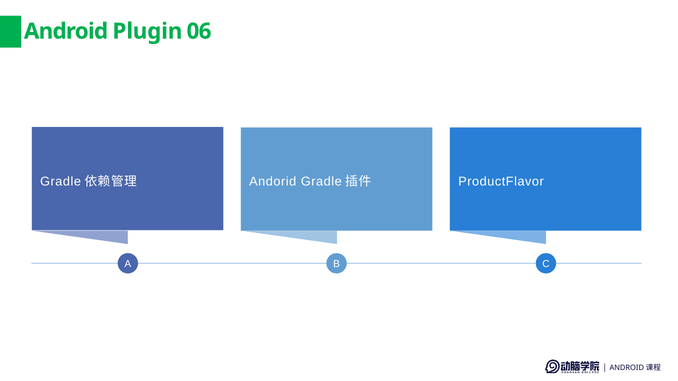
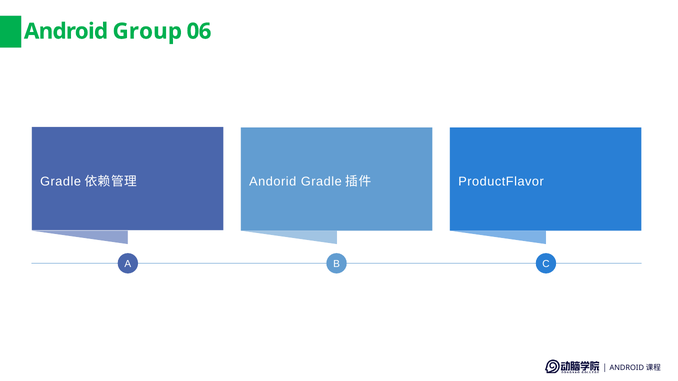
Plugin: Plugin -> Group
